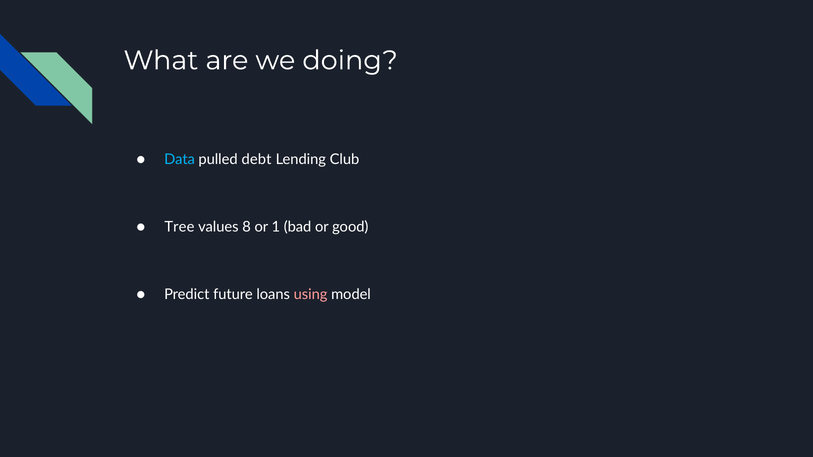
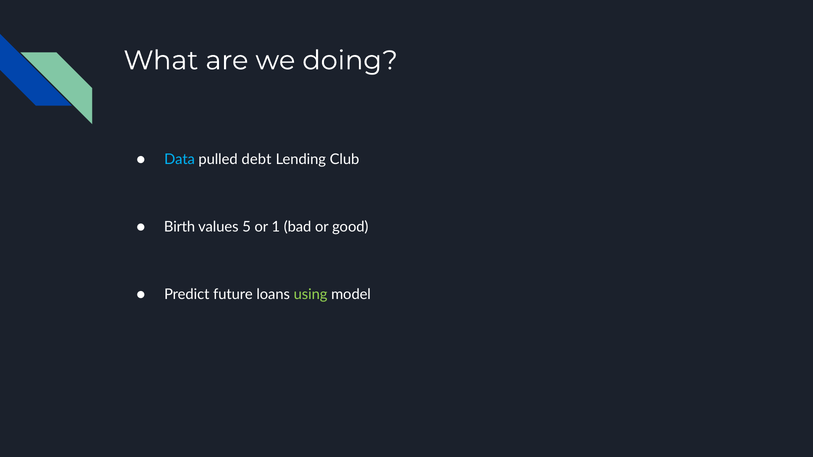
Tree: Tree -> Birth
8: 8 -> 5
using colour: pink -> light green
